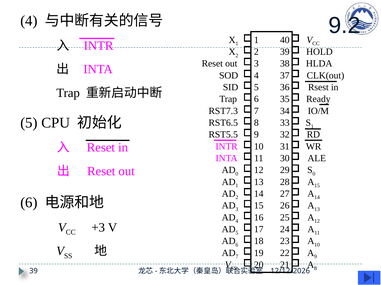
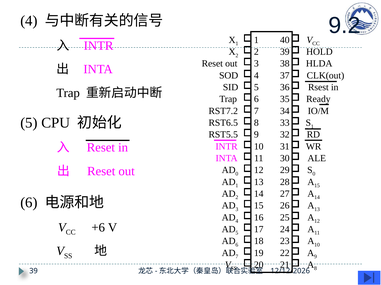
RST7.3: RST7.3 -> RST7.2
+3: +3 -> +6
